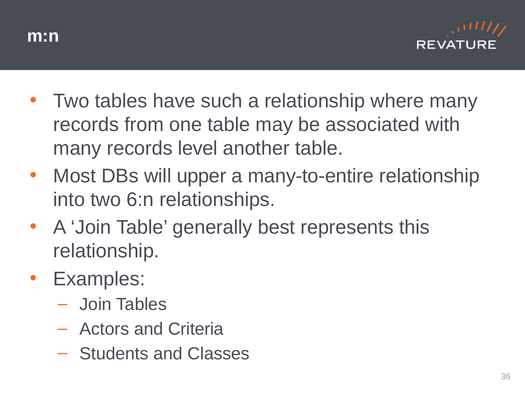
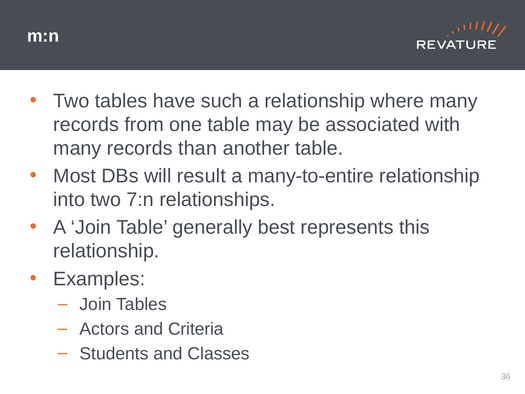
level: level -> than
upper: upper -> result
6:n: 6:n -> 7:n
